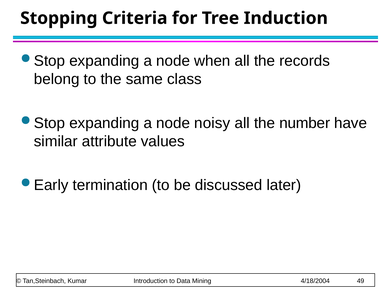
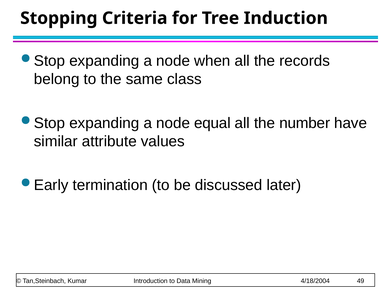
noisy: noisy -> equal
